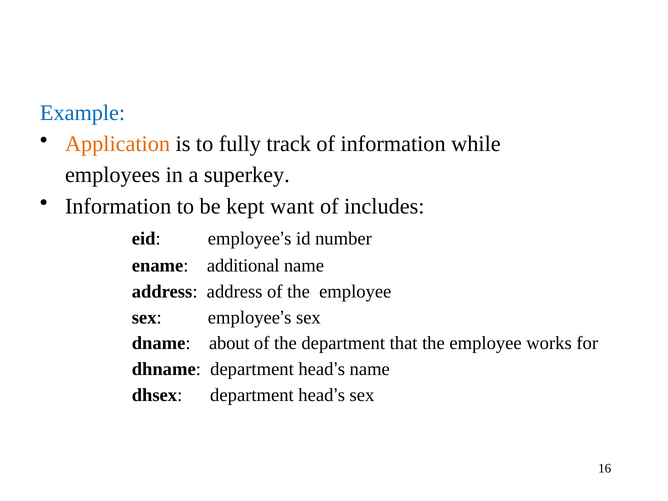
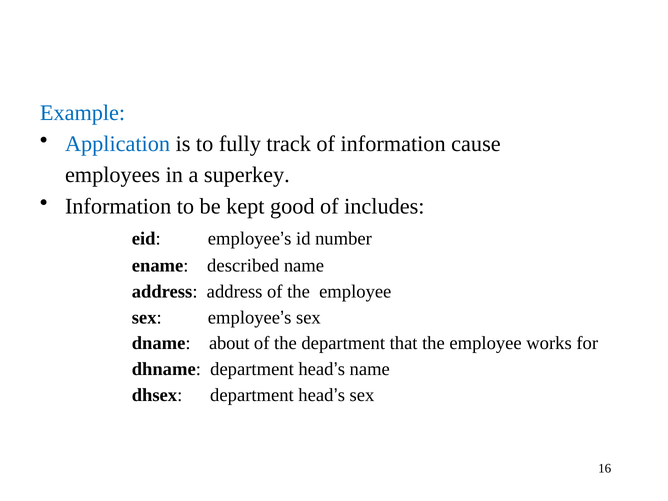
Application colour: orange -> blue
while: while -> cause
want: want -> good
additional: additional -> described
